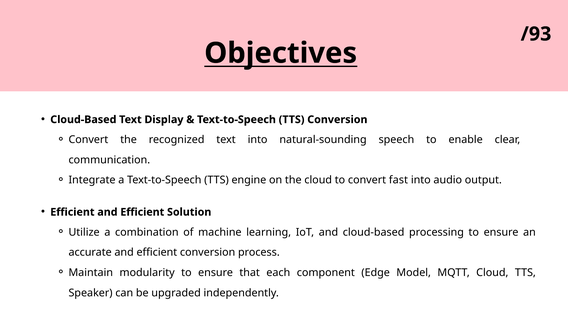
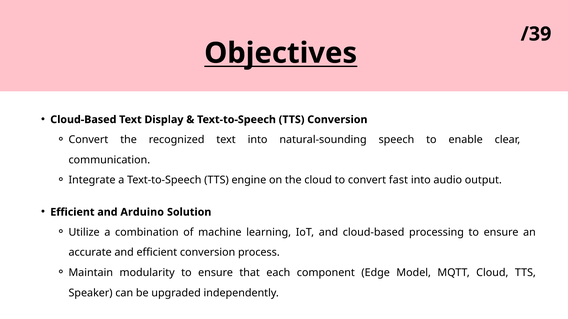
/93: /93 -> /39
Efficient and Efficient: Efficient -> Arduino
